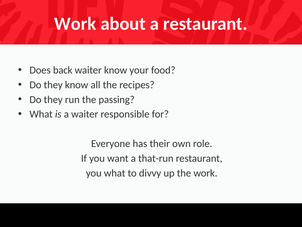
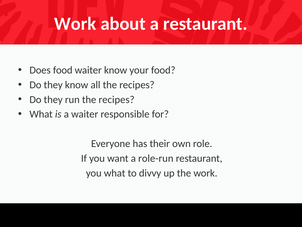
Does back: back -> food
run the passing: passing -> recipes
that-run: that-run -> role-run
